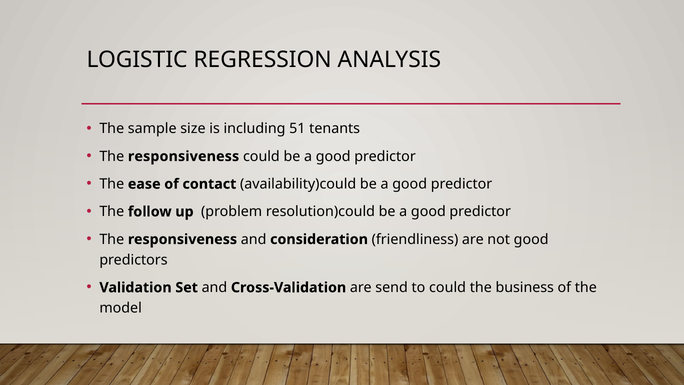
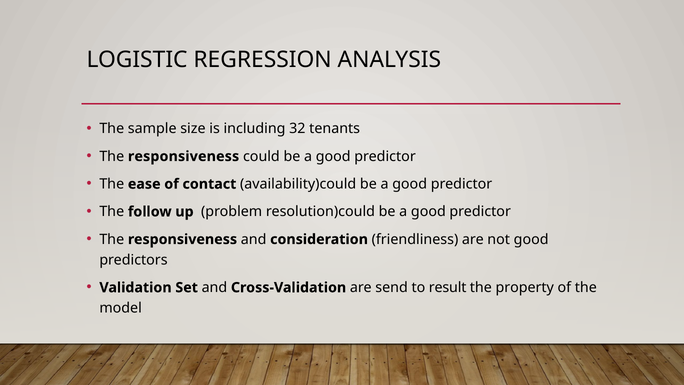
51: 51 -> 32
to could: could -> result
business: business -> property
